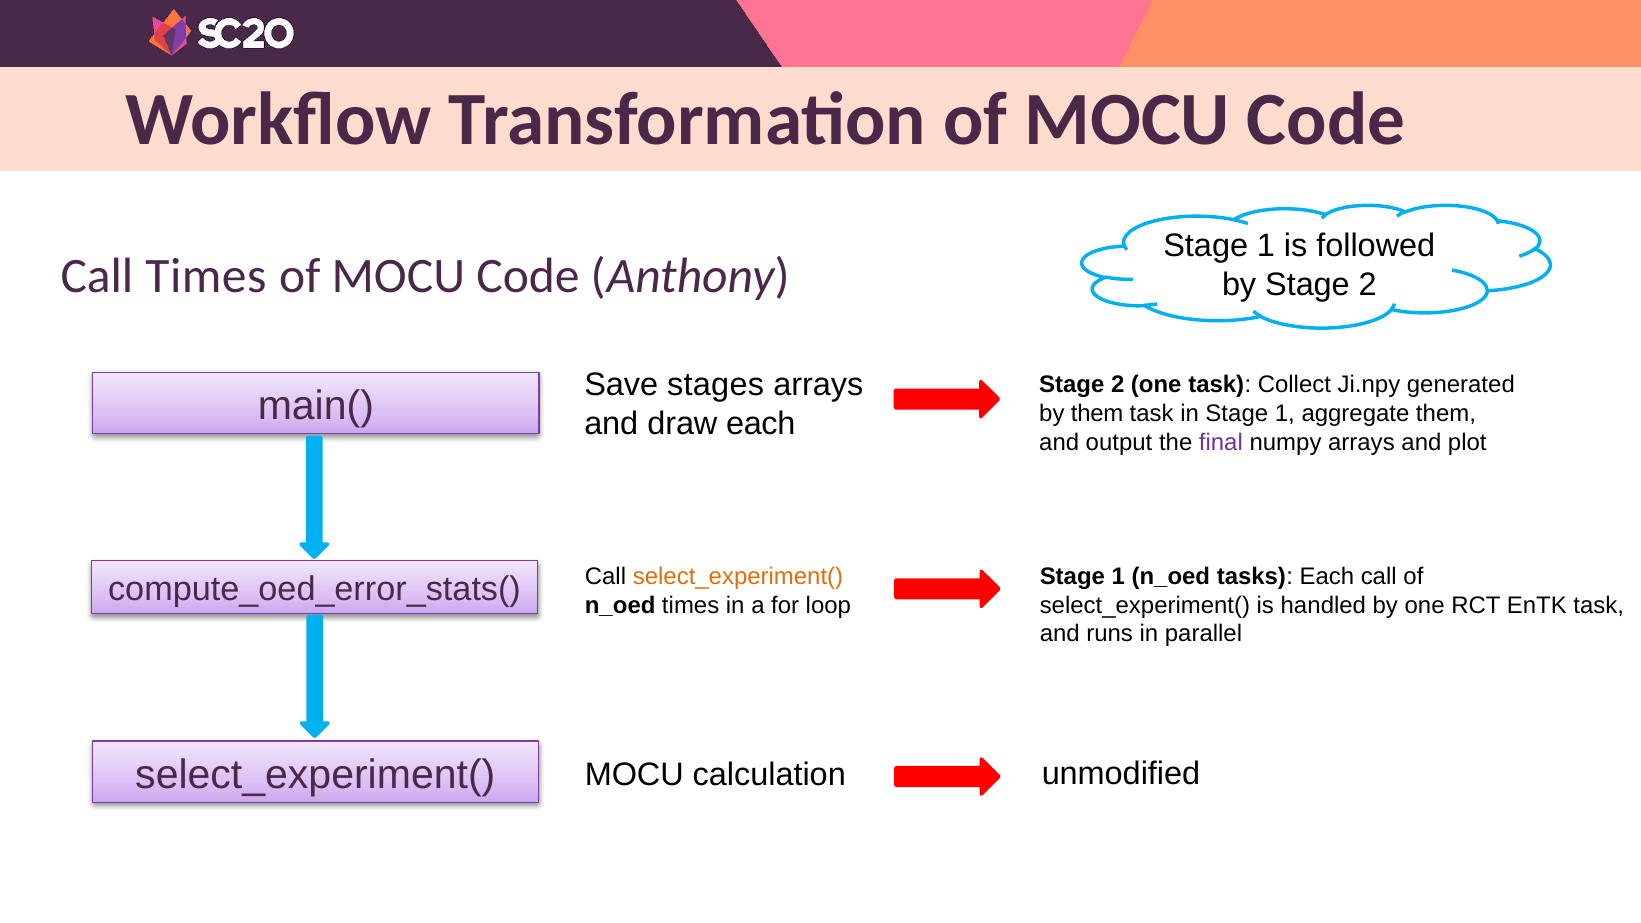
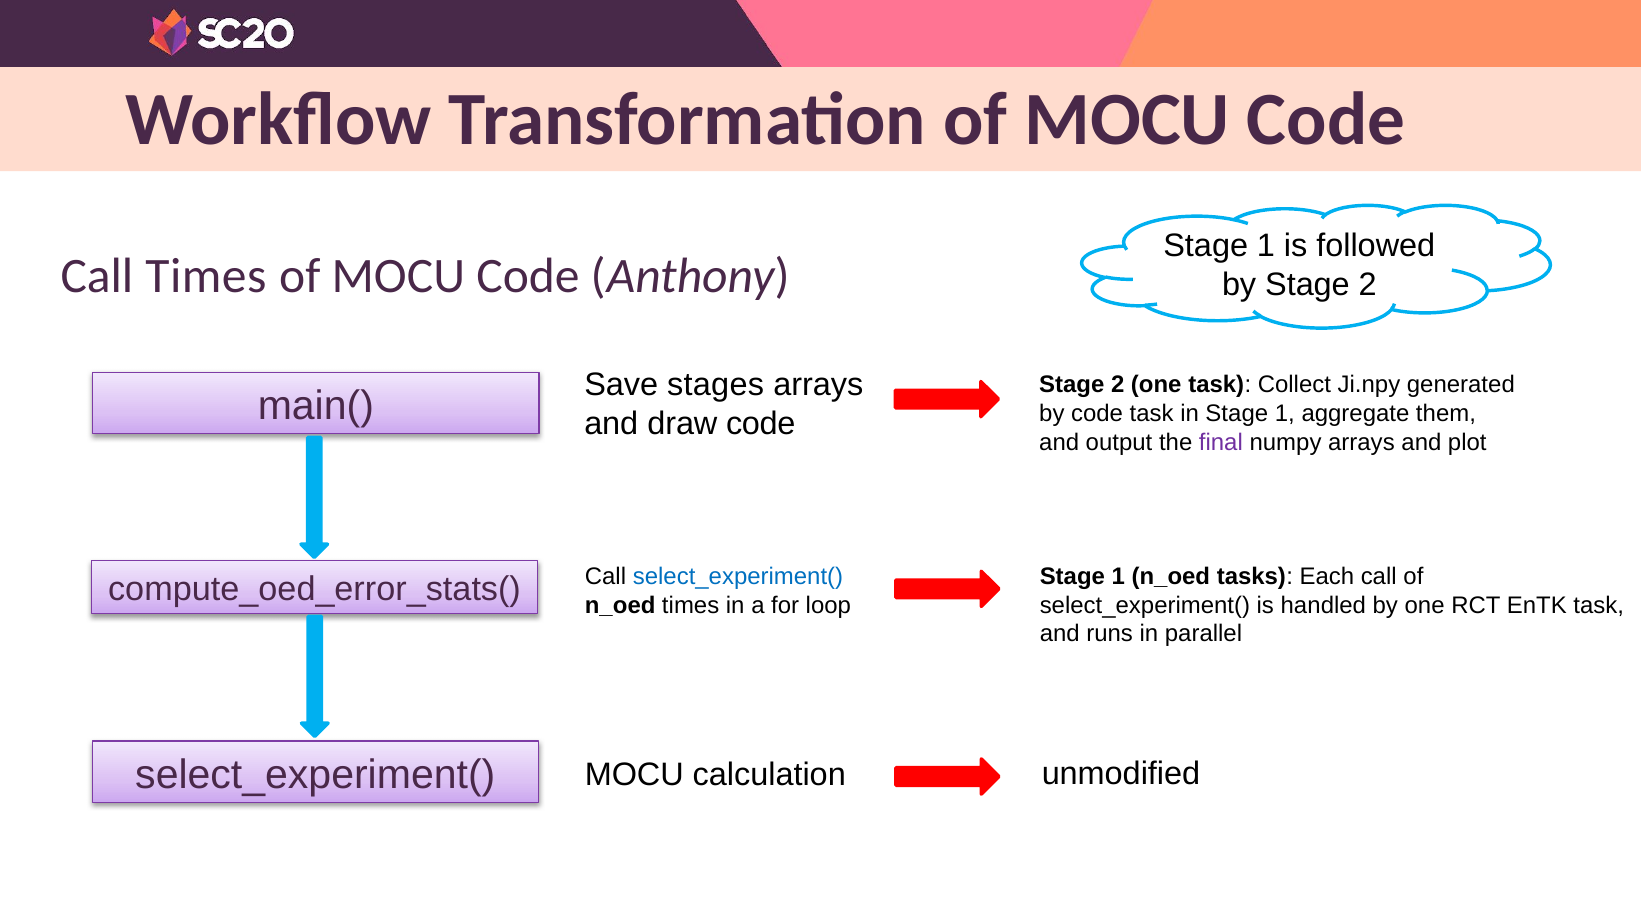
by them: them -> code
draw each: each -> code
select_experiment( at (738, 577) colour: orange -> blue
